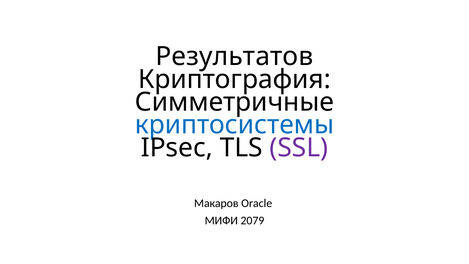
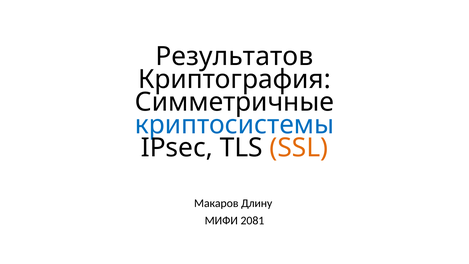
SSL colour: purple -> orange
Oracle: Oracle -> Длину
2079: 2079 -> 2081
